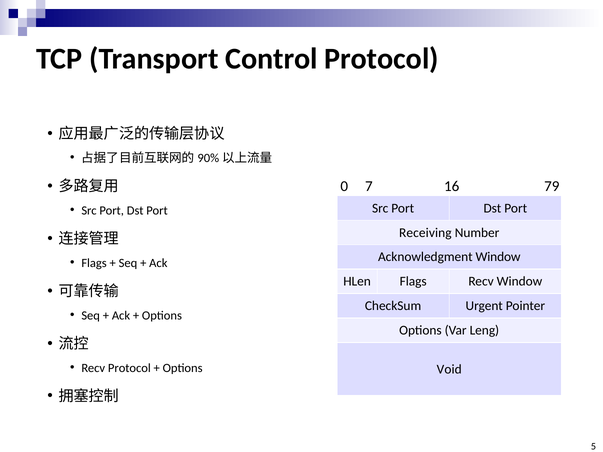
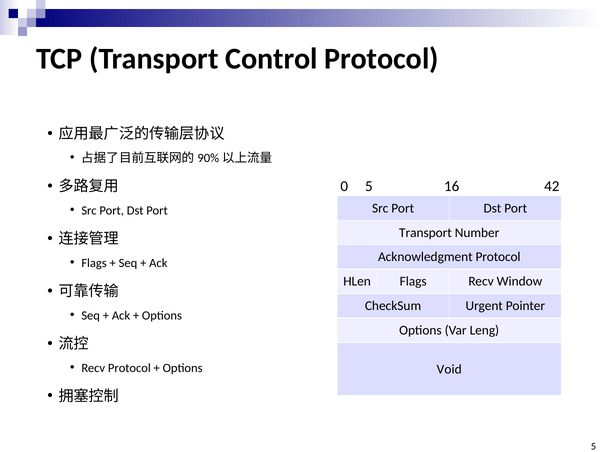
0 7: 7 -> 5
79: 79 -> 42
Receiving at (425, 233): Receiving -> Transport
Acknowledgment Window: Window -> Protocol
